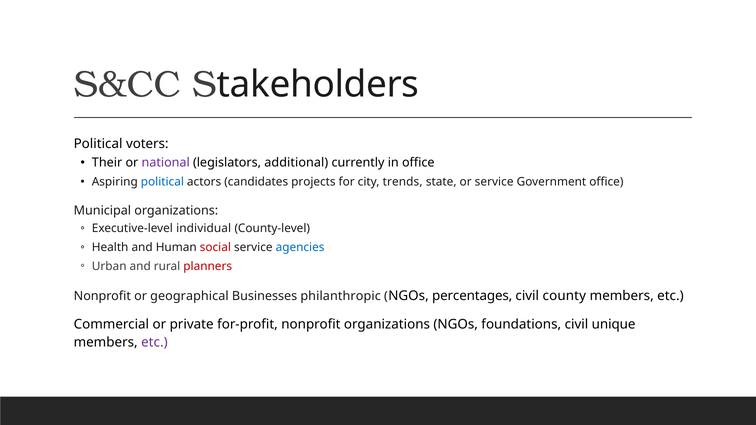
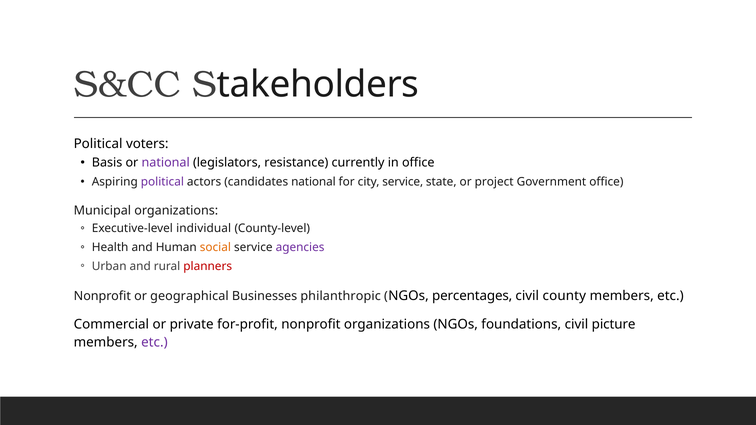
Their: Their -> Basis
additional: additional -> resistance
political at (162, 182) colour: blue -> purple
candidates projects: projects -> national
city trends: trends -> service
or service: service -> project
social colour: red -> orange
agencies colour: blue -> purple
unique: unique -> picture
